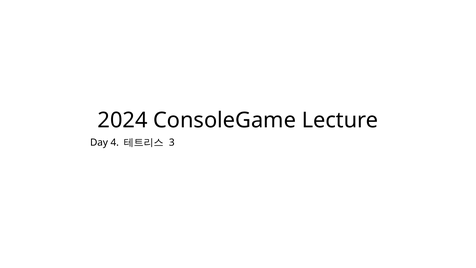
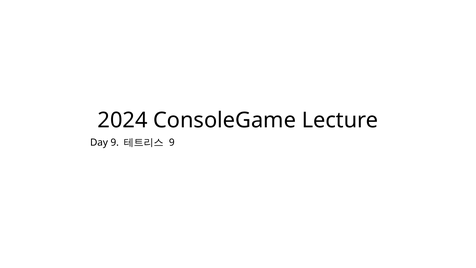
Day 4: 4 -> 9
3 at (172, 142): 3 -> 9
